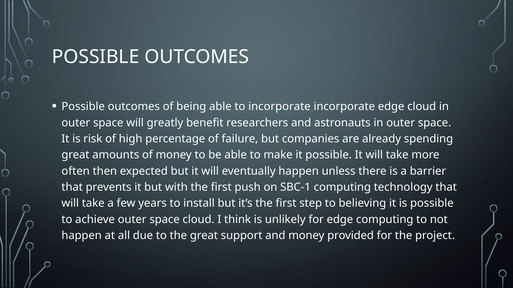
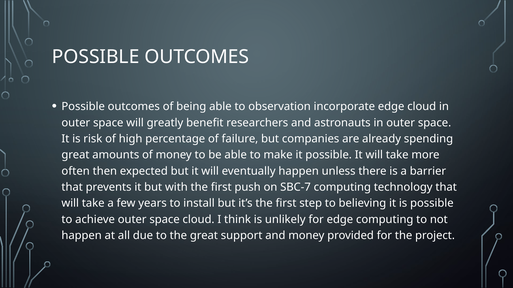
to incorporate: incorporate -> observation
SBC-1: SBC-1 -> SBC-7
